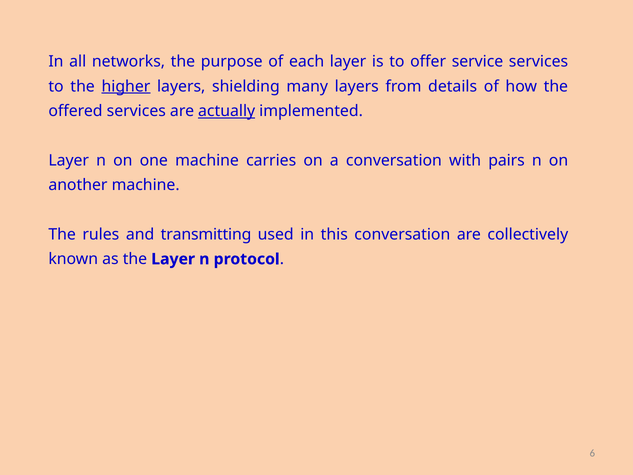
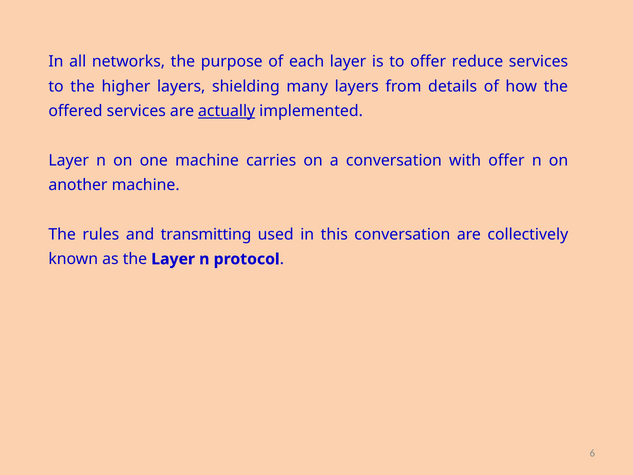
service: service -> reduce
higher underline: present -> none
with pairs: pairs -> offer
